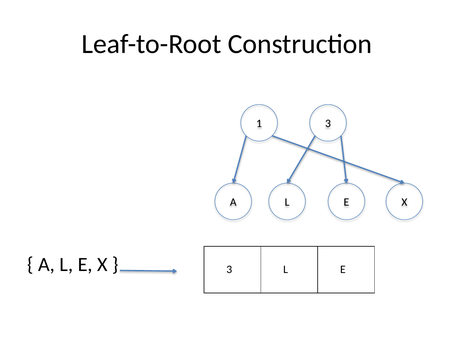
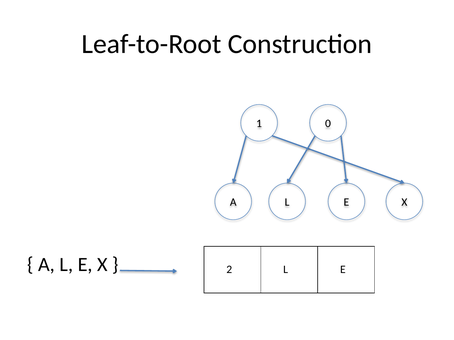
1 3: 3 -> 0
3 at (229, 270): 3 -> 2
